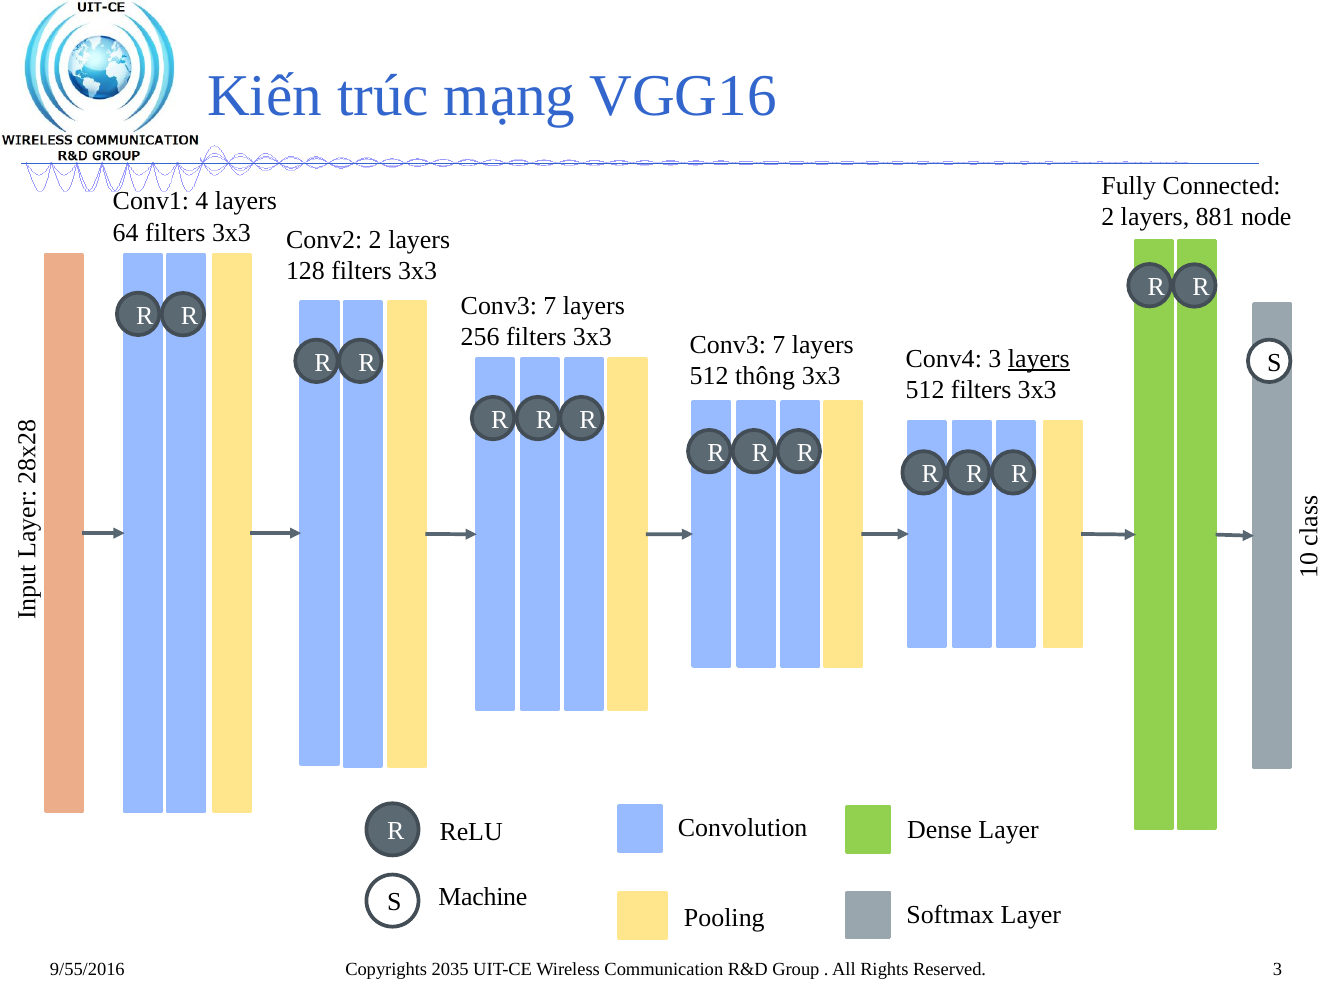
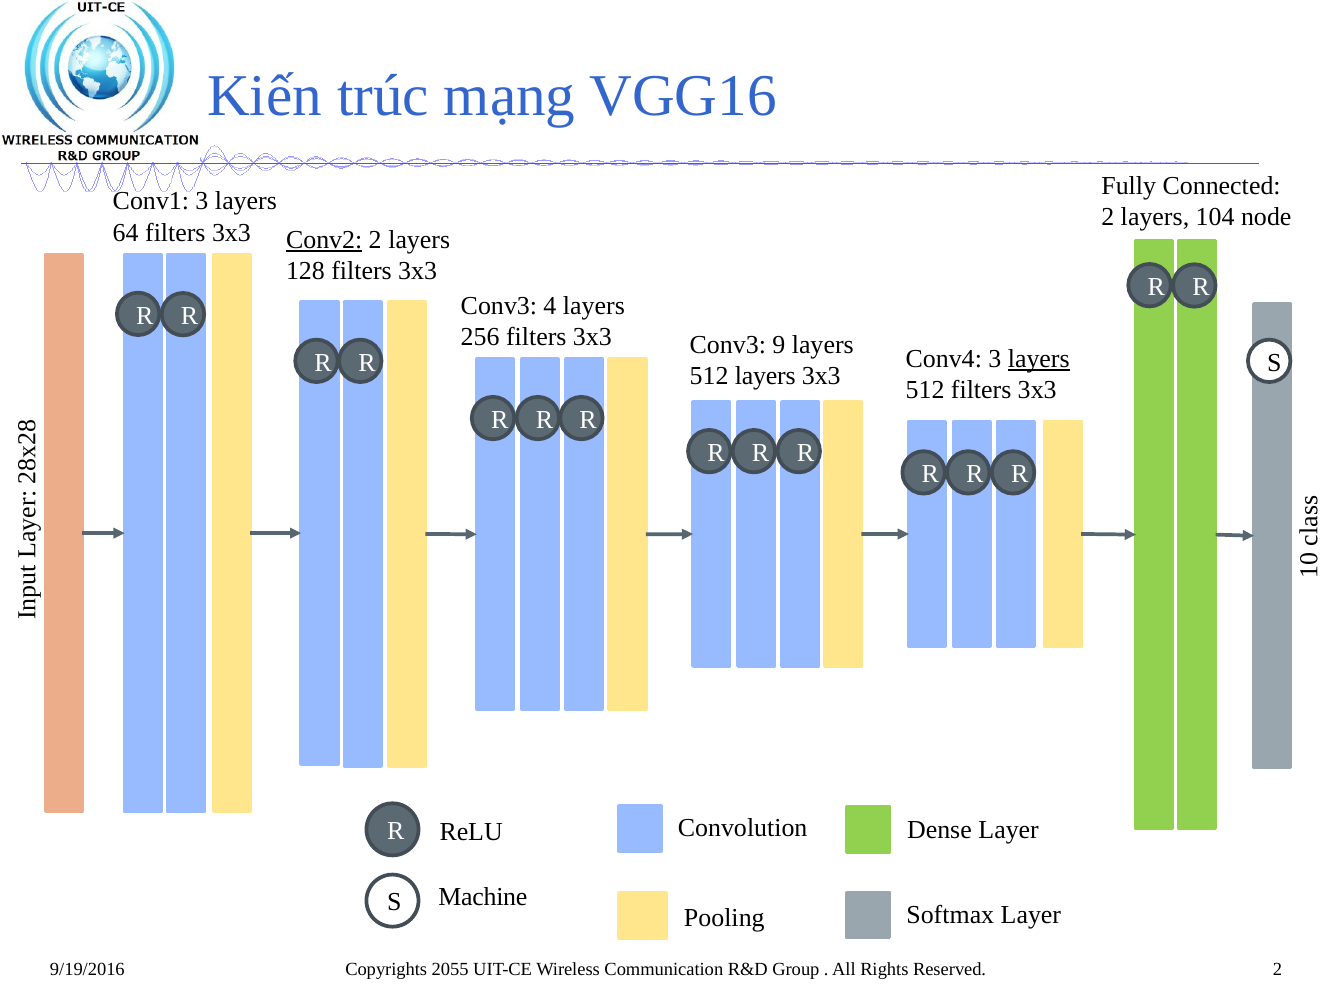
Conv1 4: 4 -> 3
881: 881 -> 104
Conv2 underline: none -> present
7 at (550, 306): 7 -> 4
7 at (779, 344): 7 -> 9
512 thông: thông -> layers
9/55/2016: 9/55/2016 -> 9/19/2016
2035: 2035 -> 2055
Reserved 3: 3 -> 2
